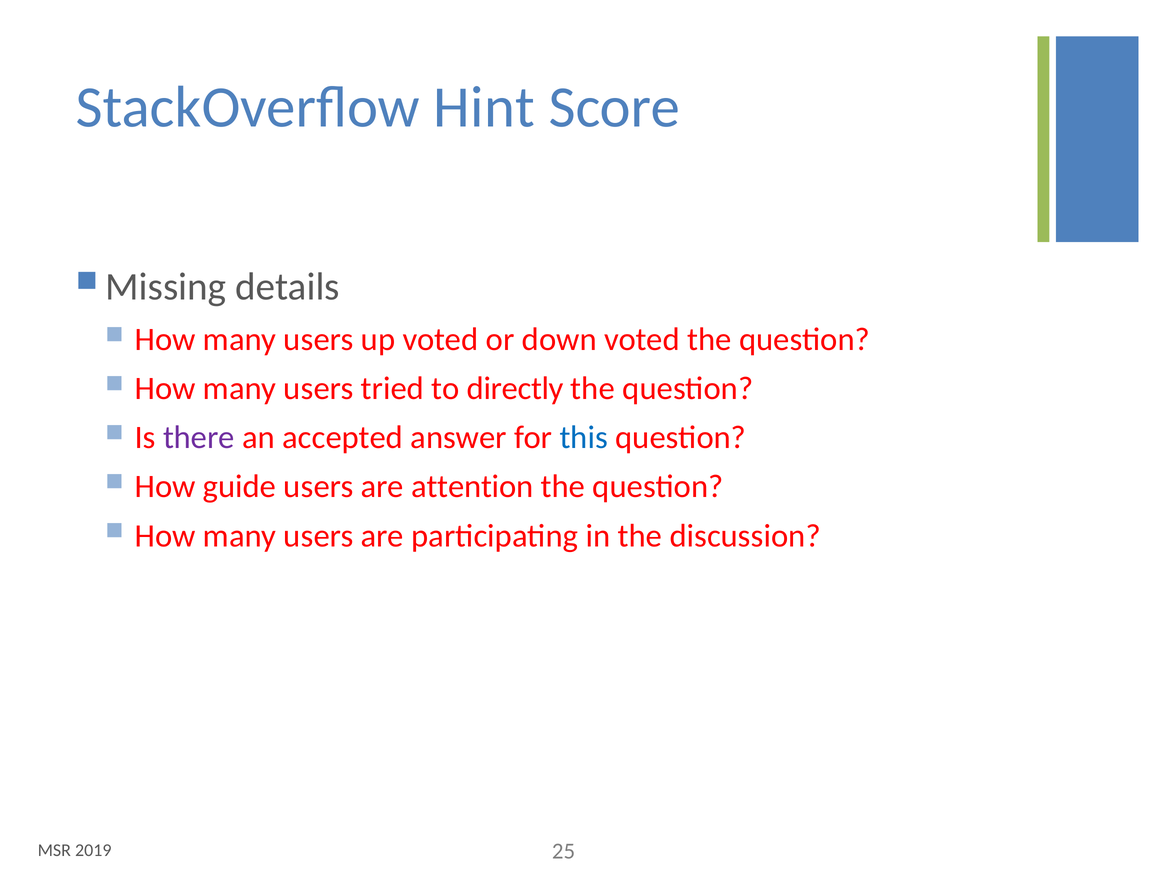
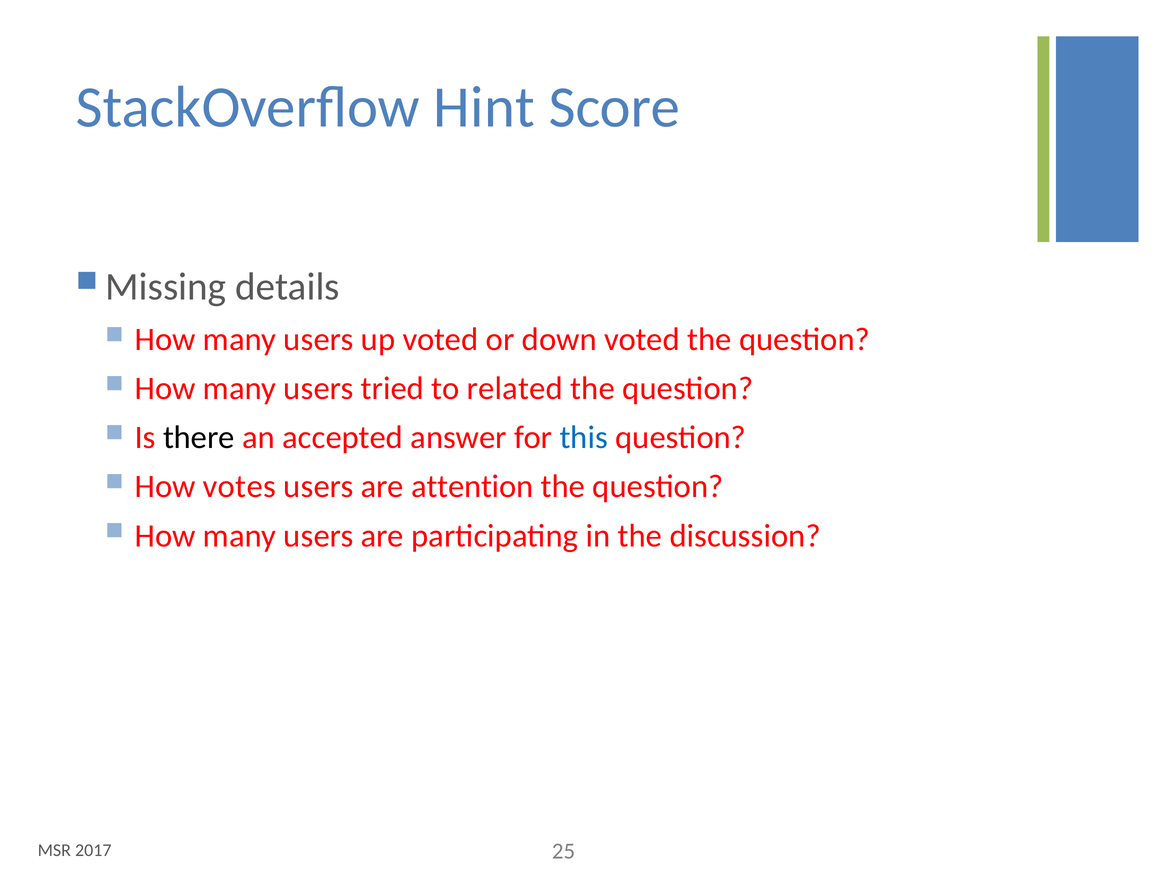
directly: directly -> related
there colour: purple -> black
guide: guide -> votes
2019: 2019 -> 2017
